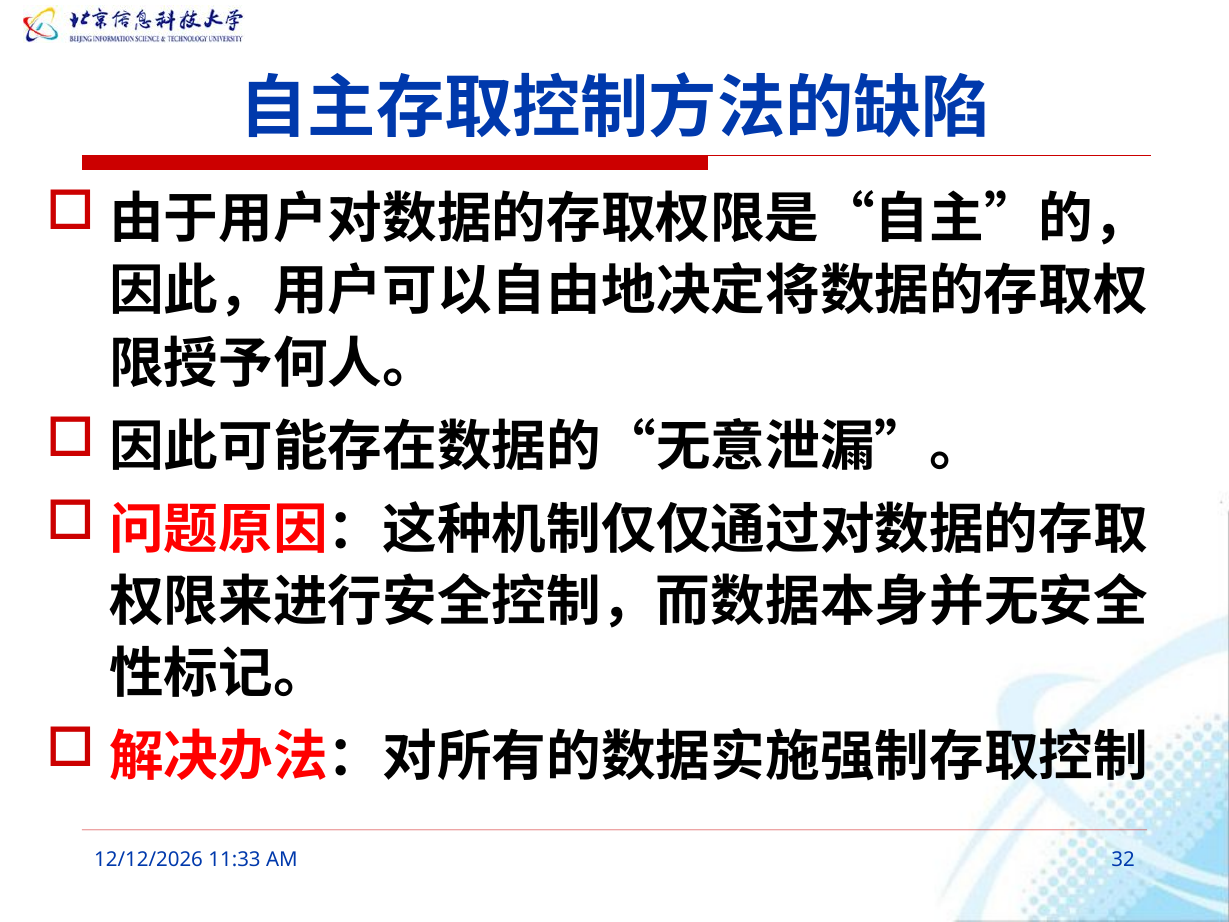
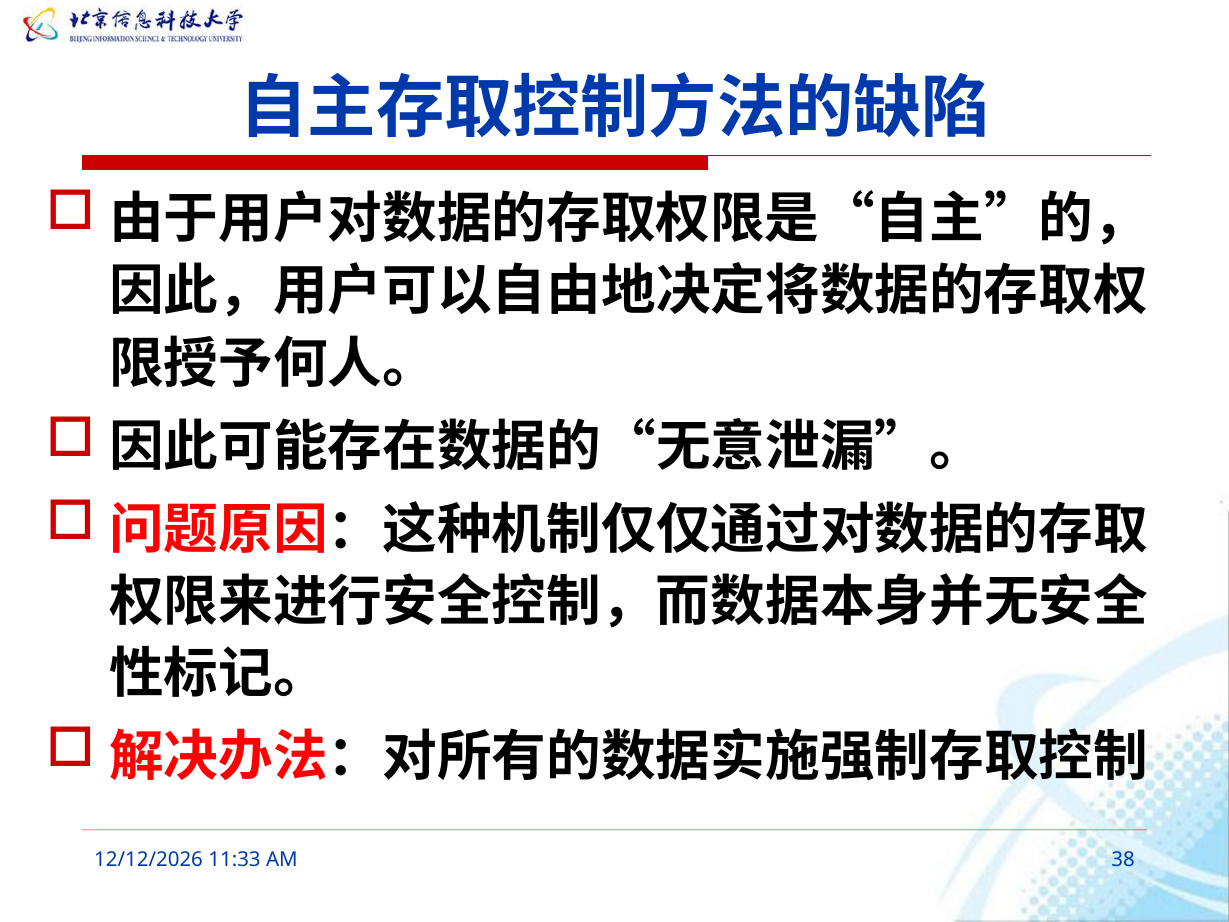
32: 32 -> 38
